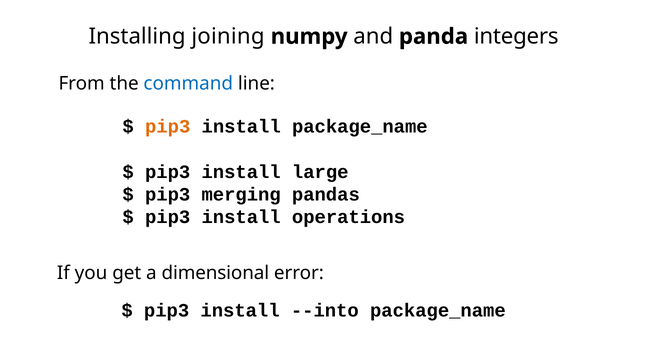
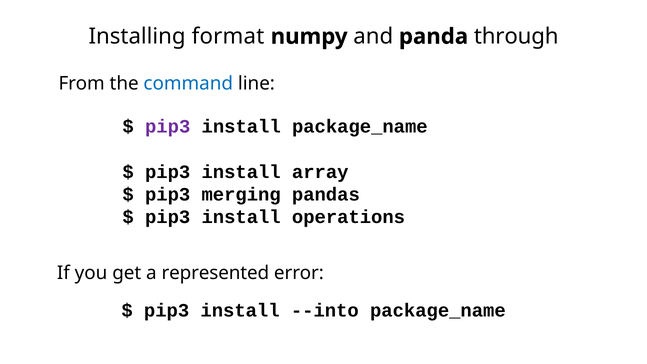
joining: joining -> format
integers: integers -> through
pip3 at (168, 127) colour: orange -> purple
large: large -> array
dimensional: dimensional -> represented
